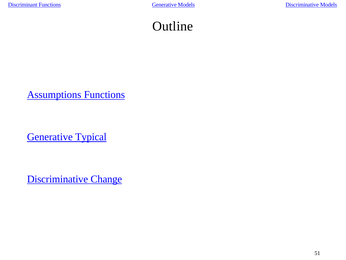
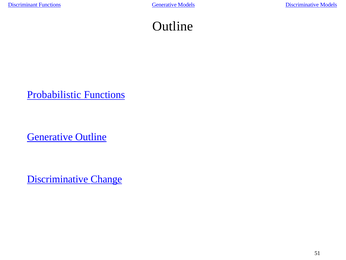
Assumptions: Assumptions -> Probabilistic
Generative Typical: Typical -> Outline
